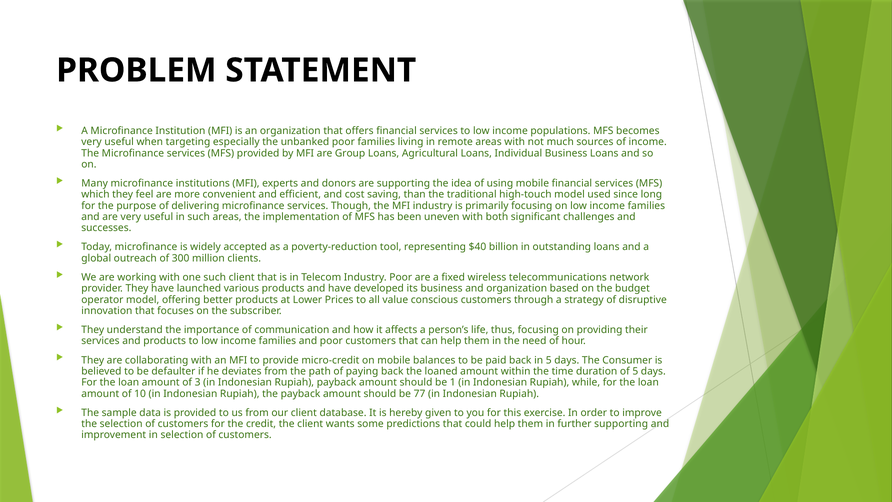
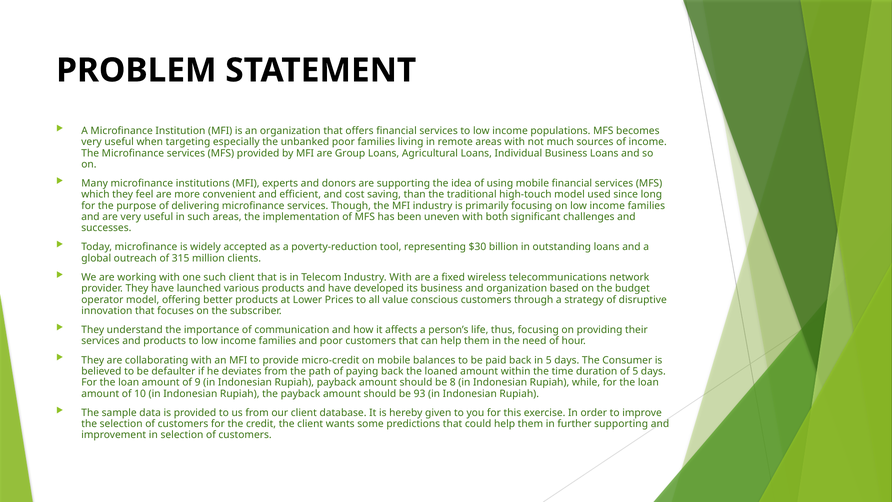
$40: $40 -> $30
300: 300 -> 315
Industry Poor: Poor -> With
3: 3 -> 9
1: 1 -> 8
77: 77 -> 93
